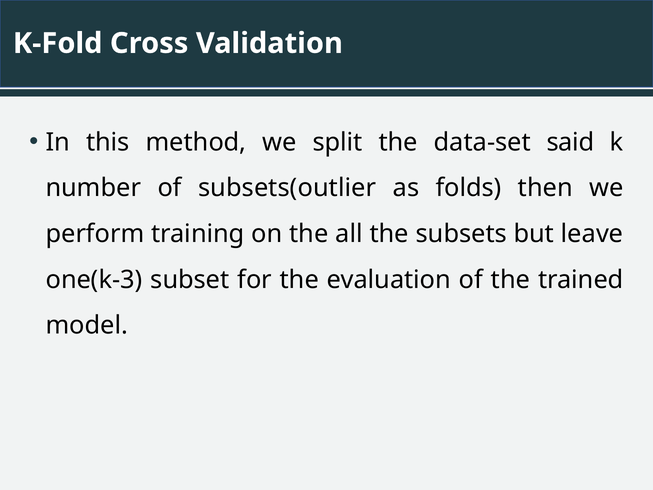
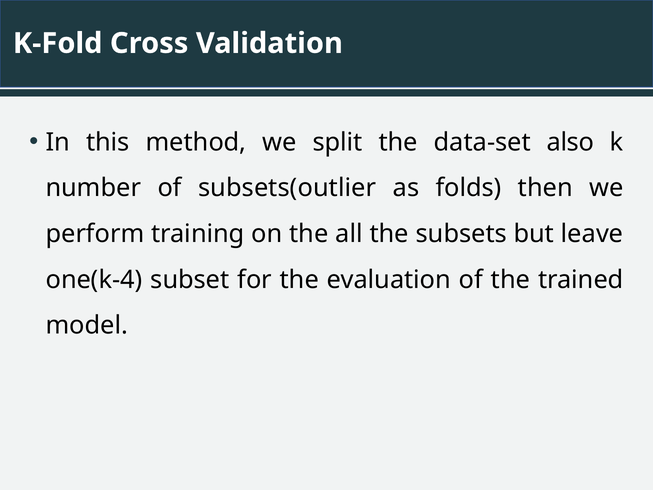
said: said -> also
one(k-3: one(k-3 -> one(k-4
